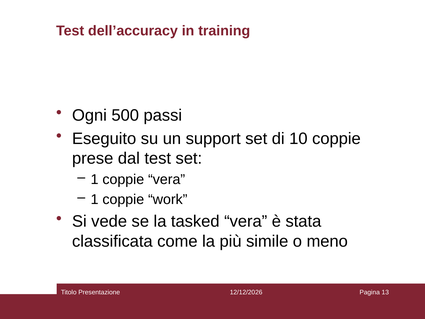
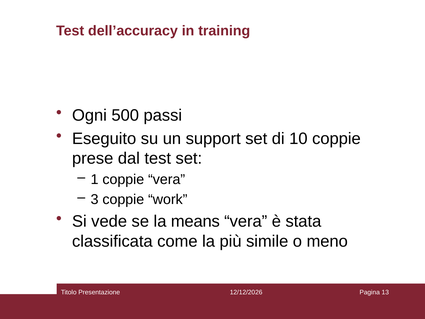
1 at (95, 199): 1 -> 3
tasked: tasked -> means
